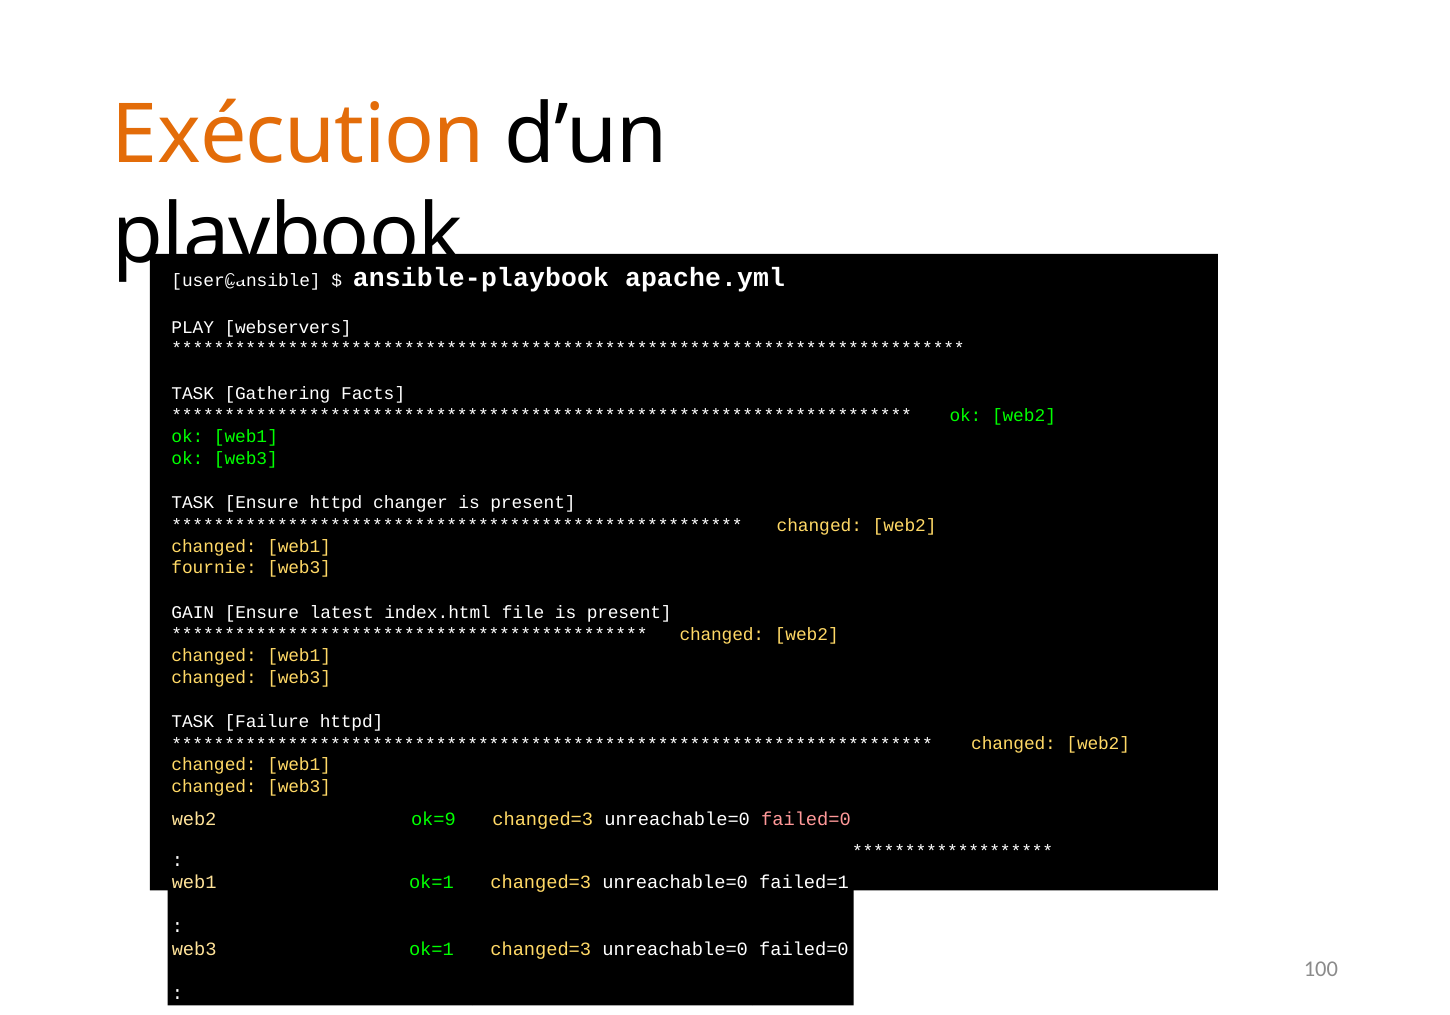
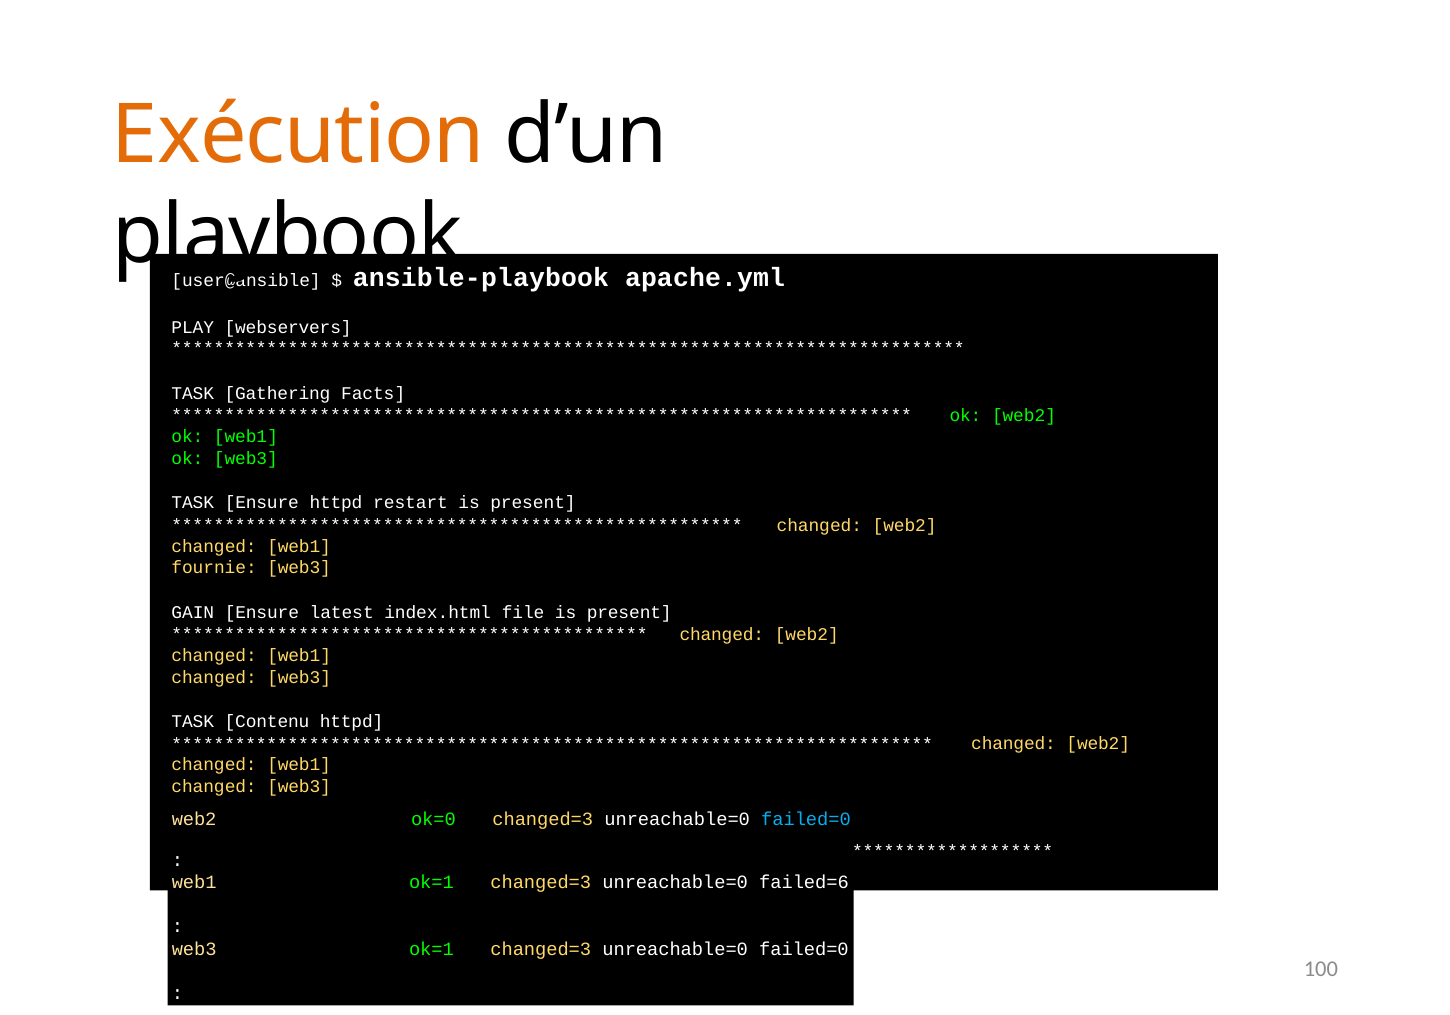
changer: changer -> restart
Failure: Failure -> Contenu
ok=9: ok=9 -> ok=0
failed=0 at (806, 819) colour: pink -> light blue
failed=1: failed=1 -> failed=6
